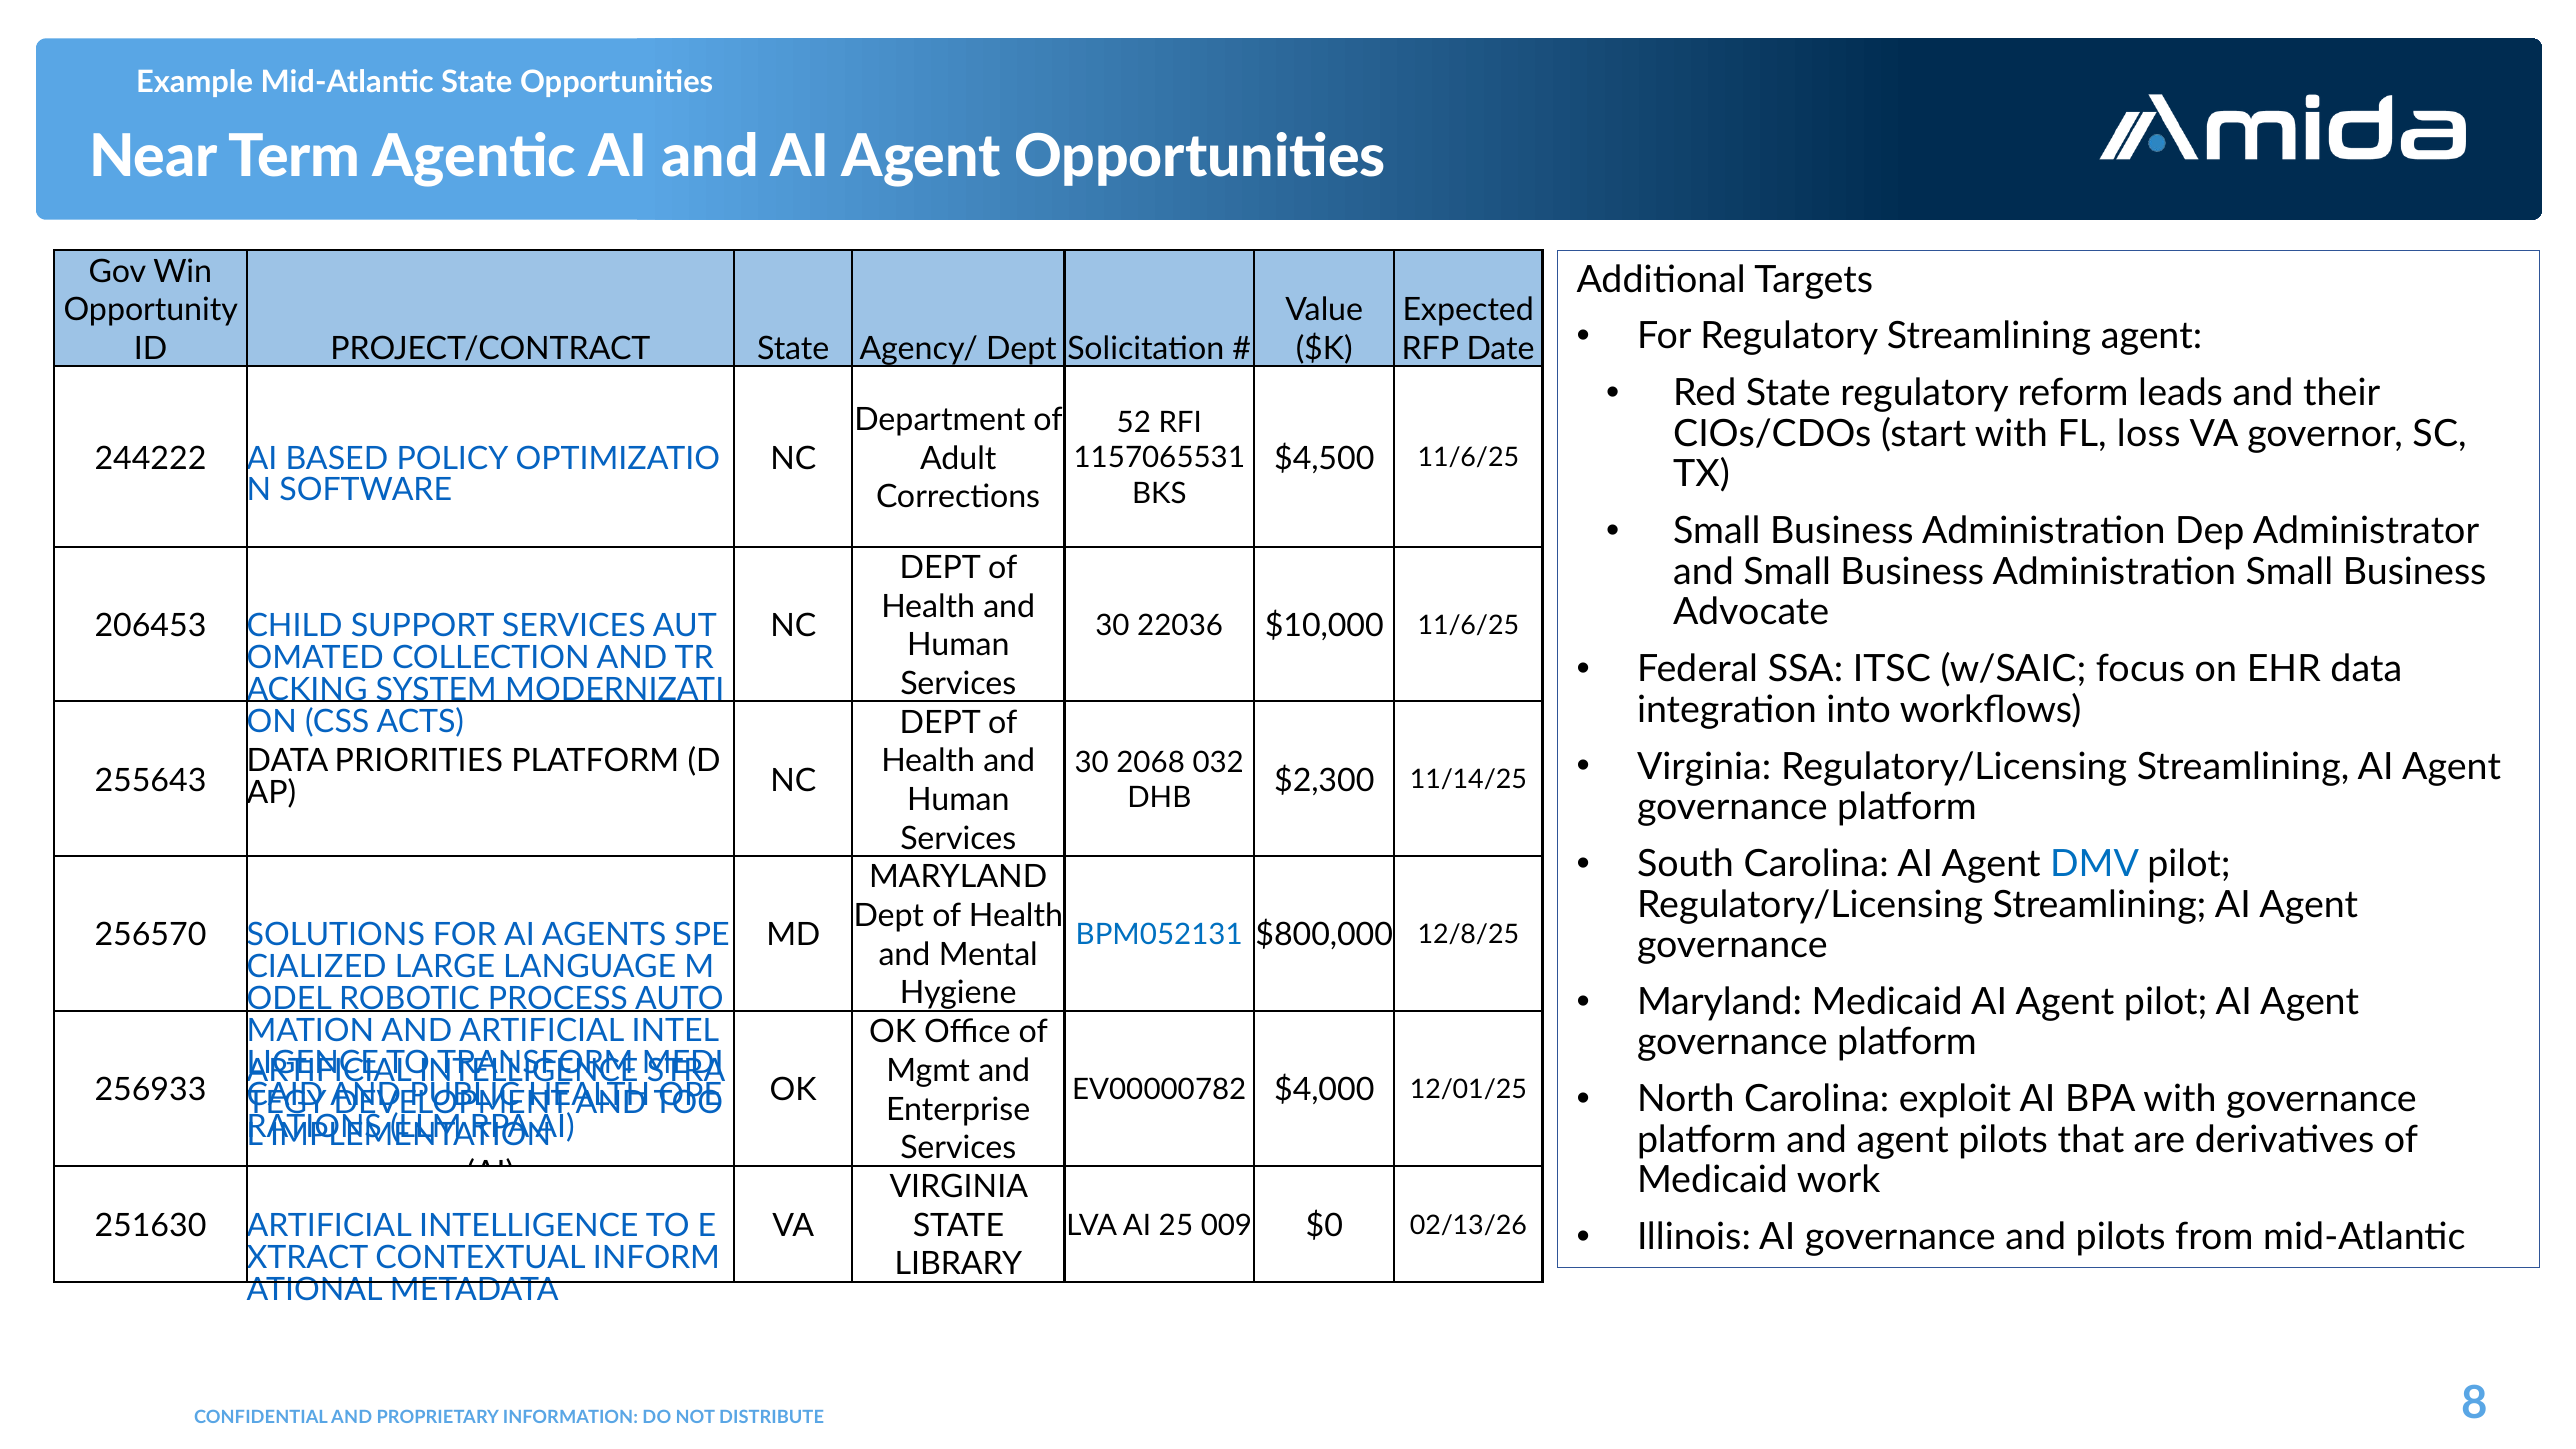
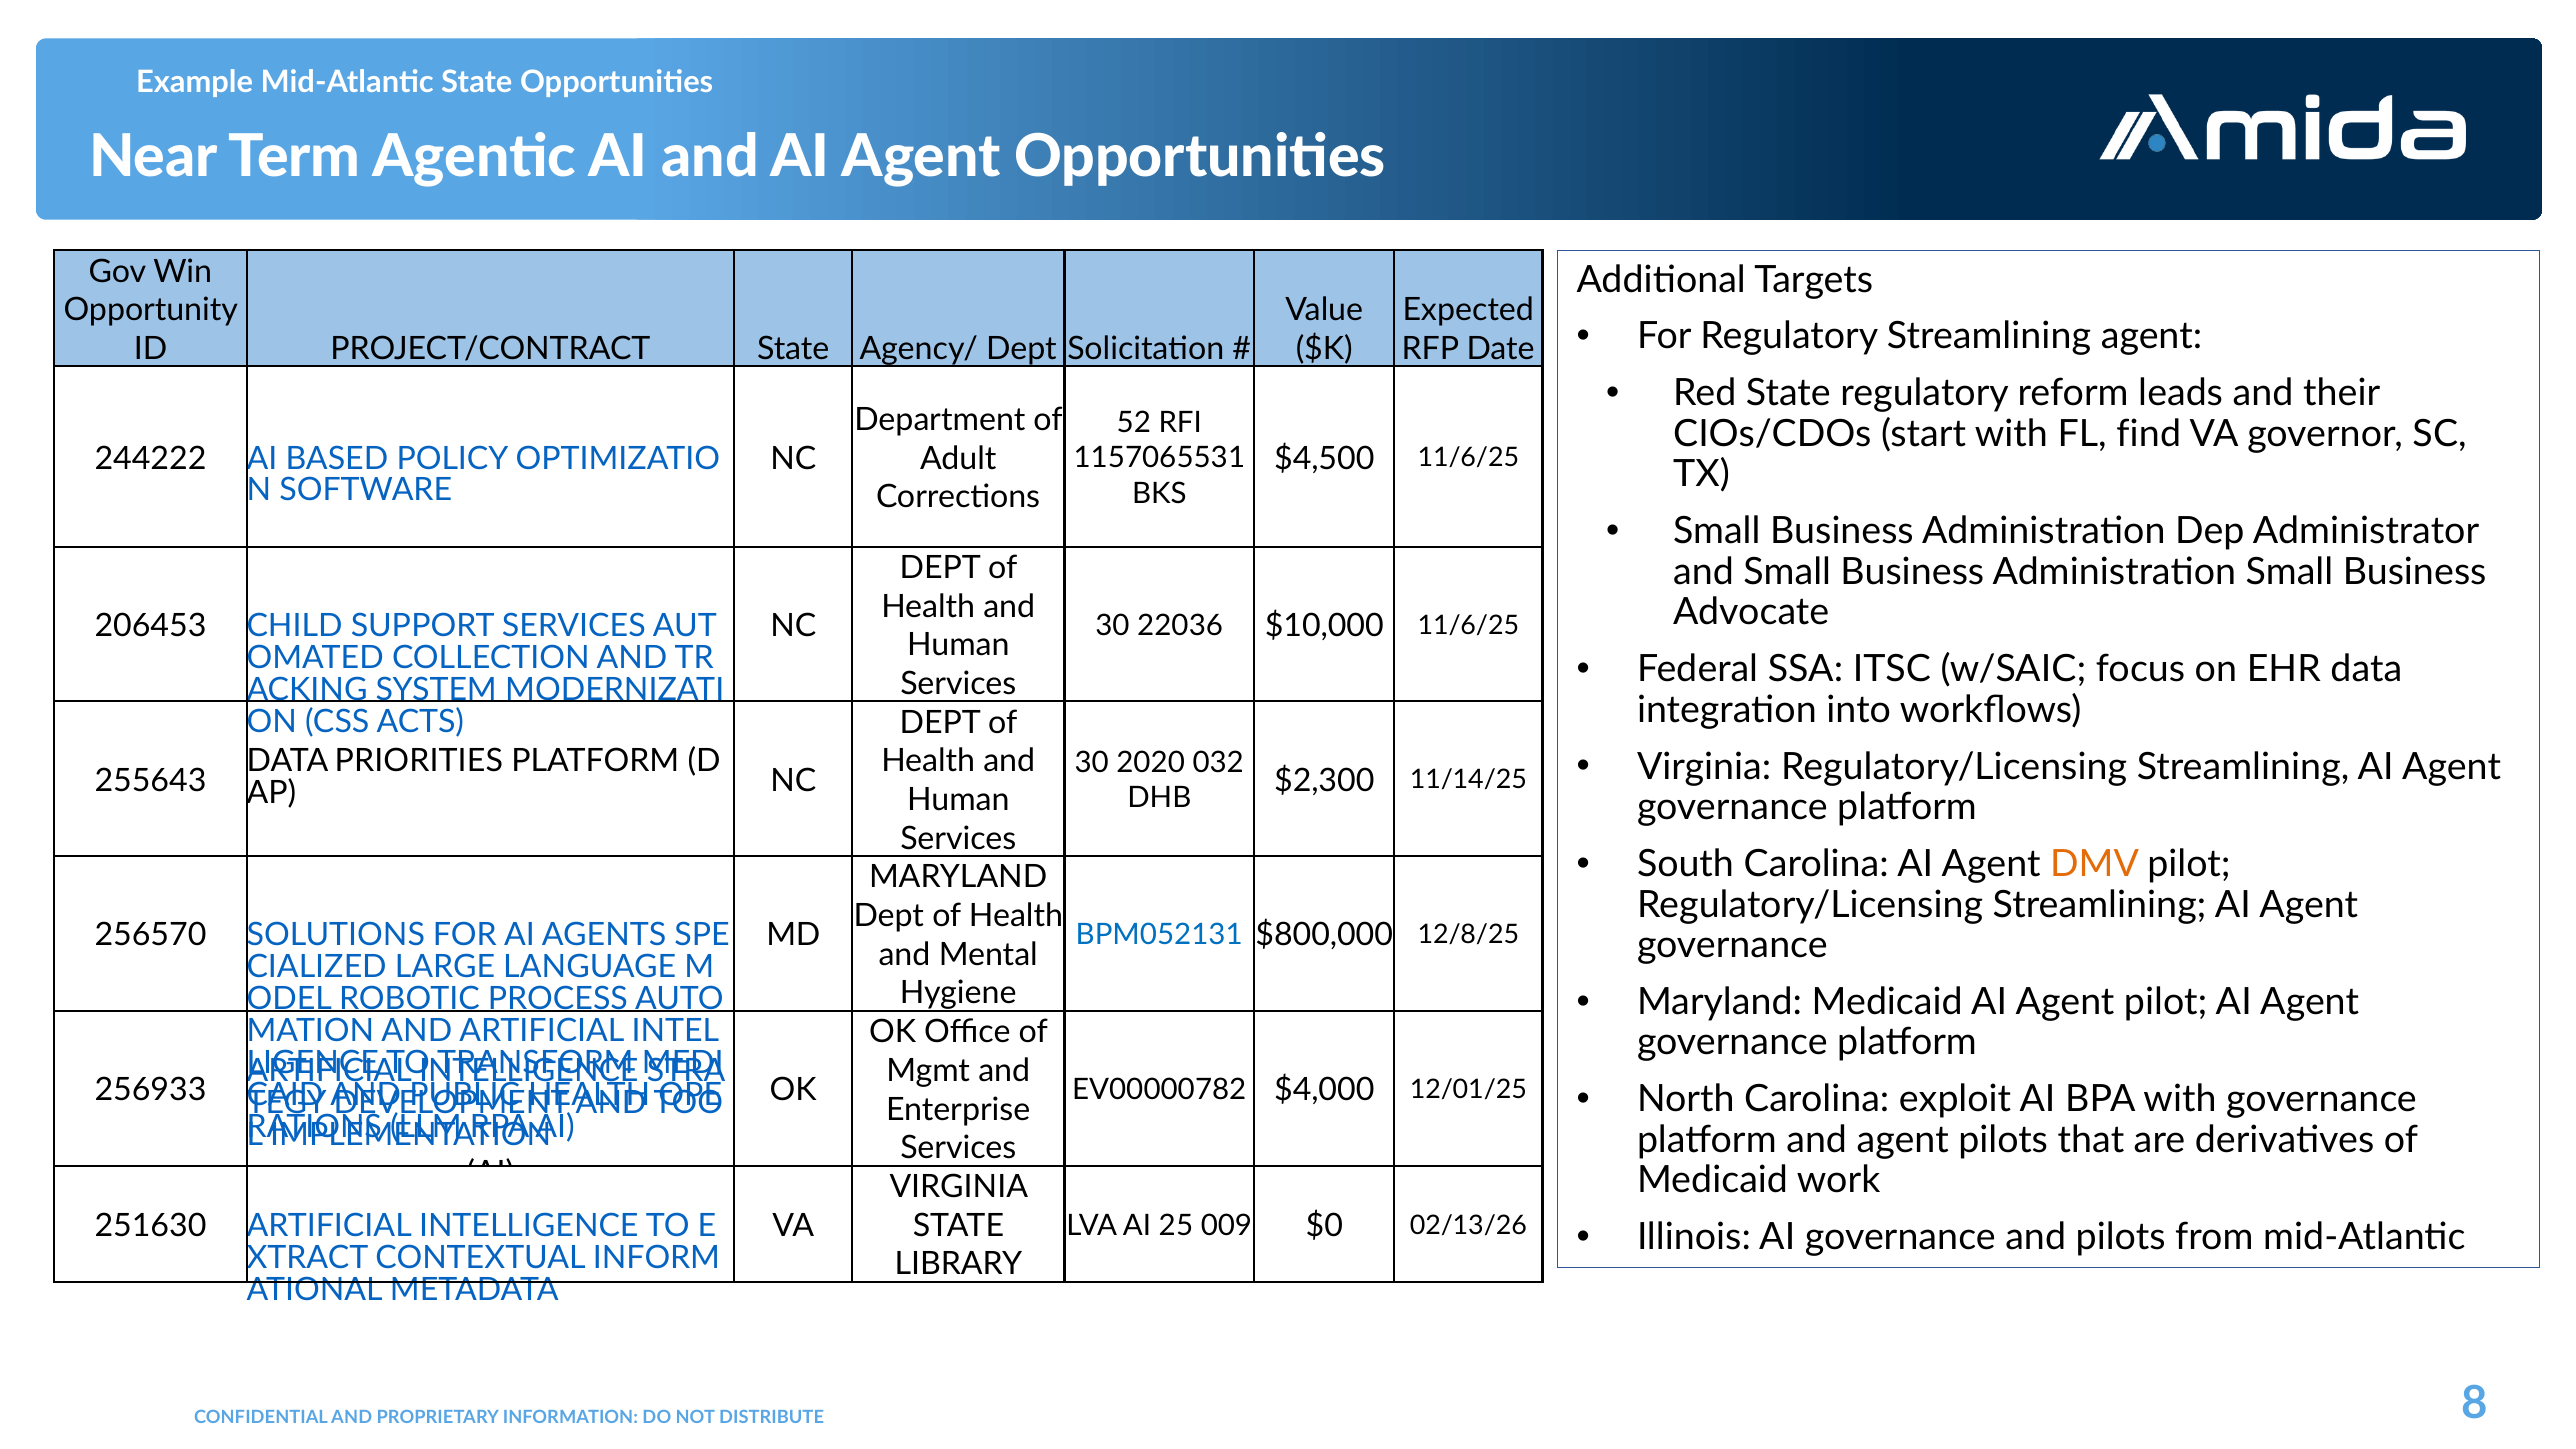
loss: loss -> find
2068: 2068 -> 2020
DMV colour: blue -> orange
